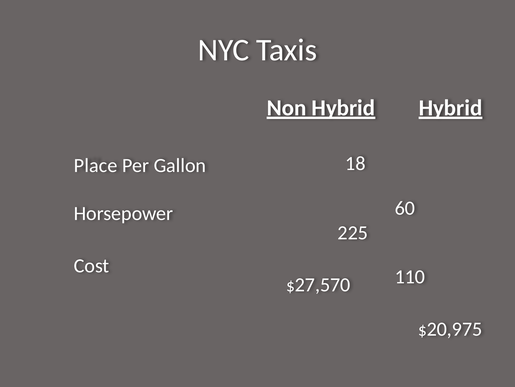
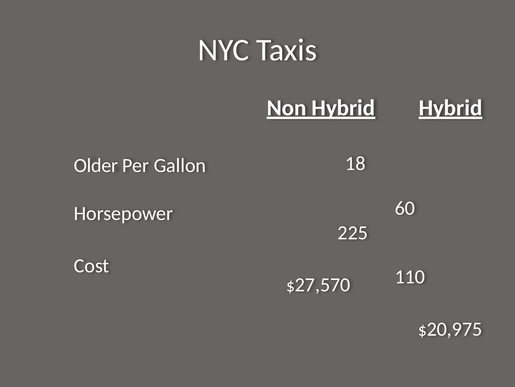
Place: Place -> Older
